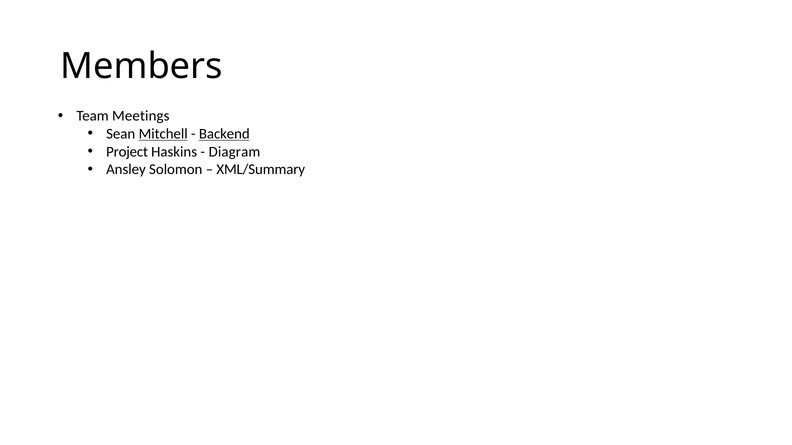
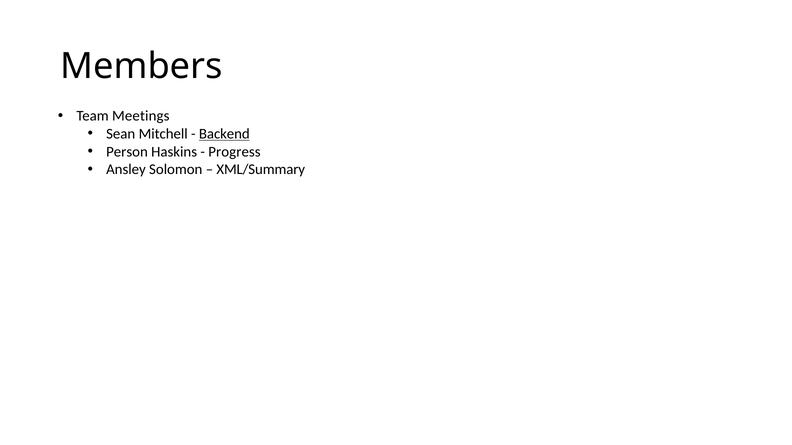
Mitchell underline: present -> none
Project: Project -> Person
Diagram: Diagram -> Progress
